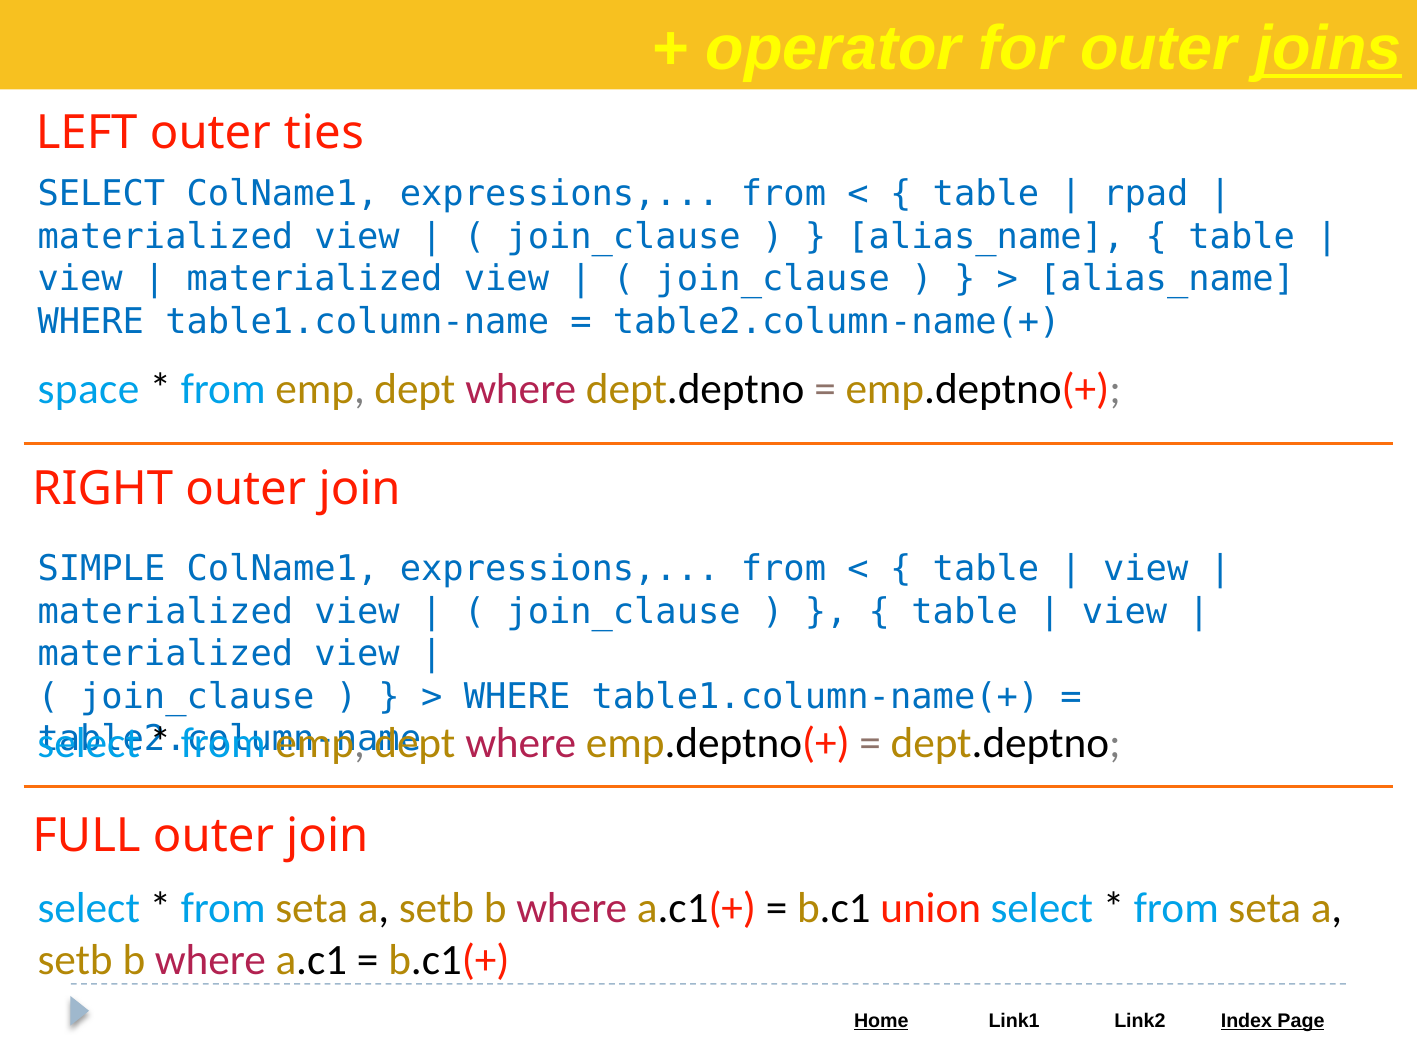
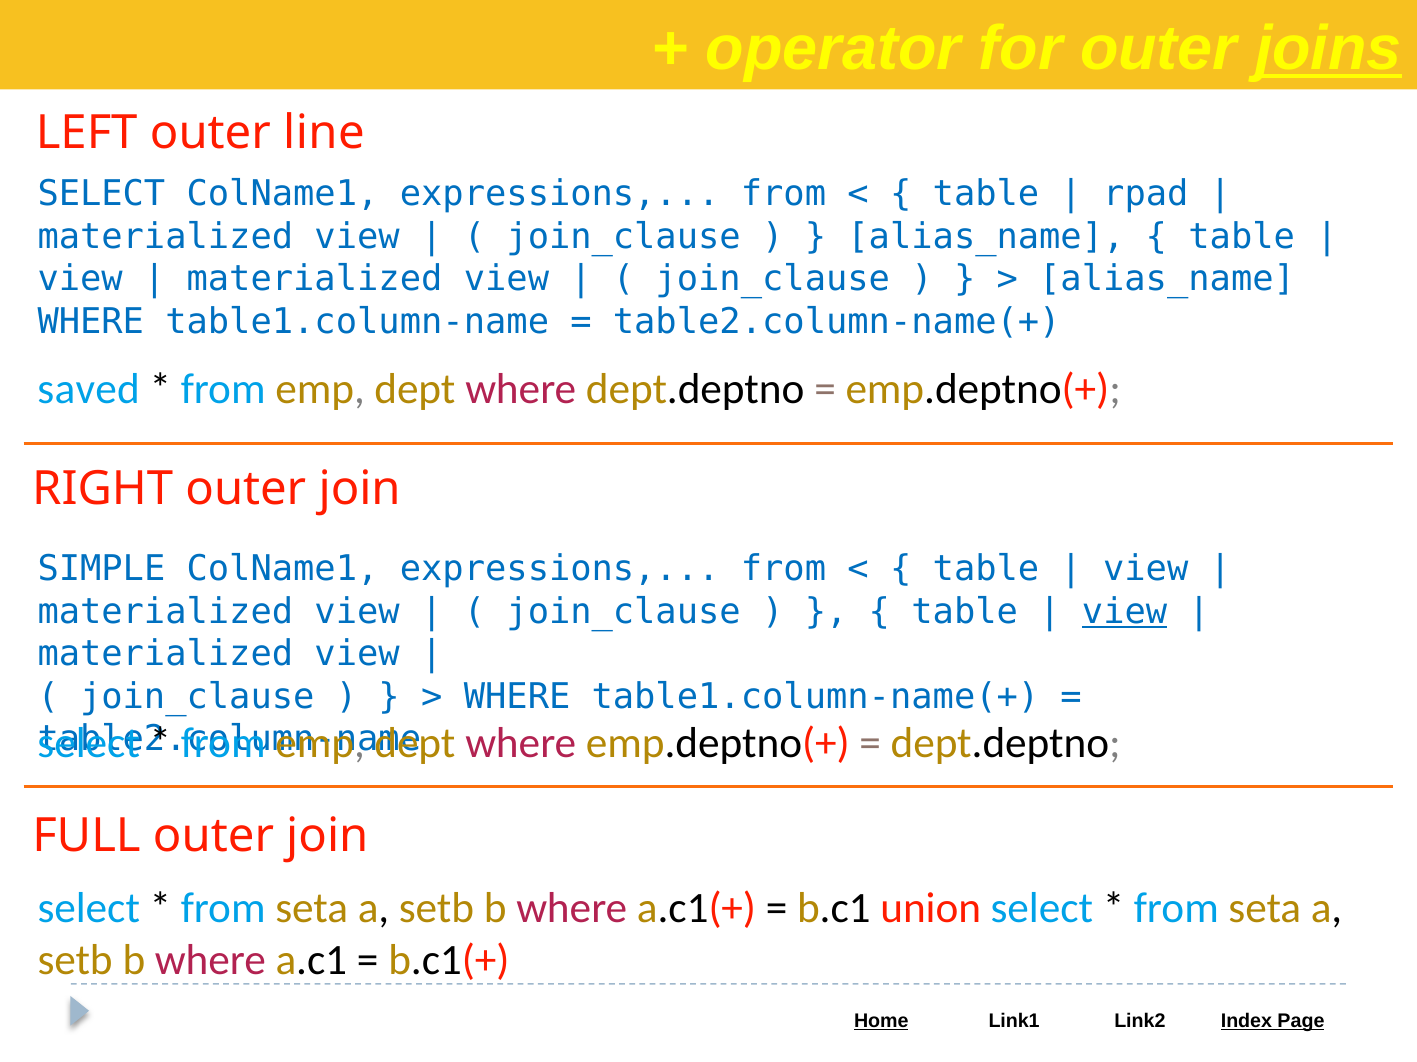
ties: ties -> line
space: space -> saved
view at (1125, 612) underline: none -> present
